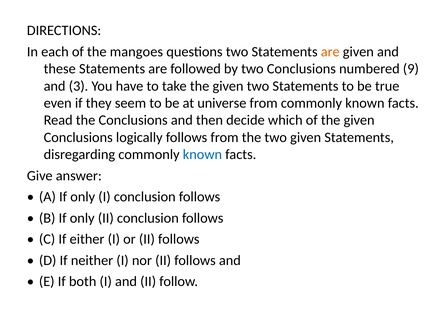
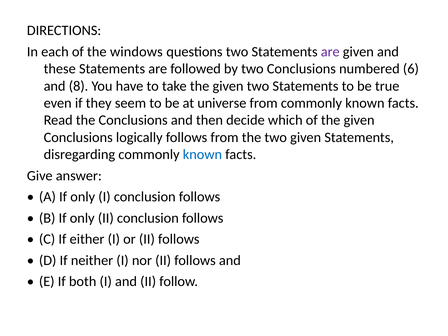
mangoes: mangoes -> windows
are at (330, 52) colour: orange -> purple
9: 9 -> 6
3: 3 -> 8
